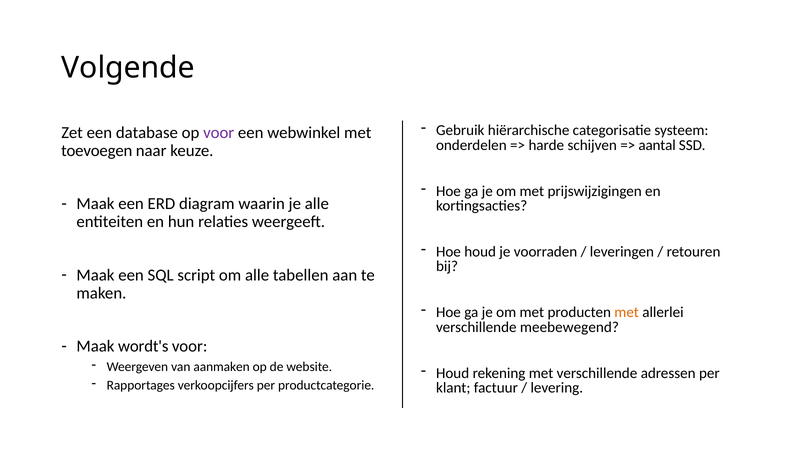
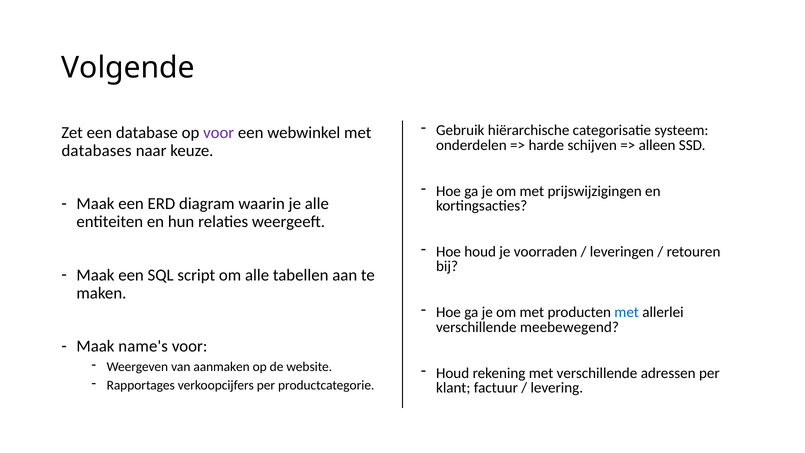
aantal: aantal -> alleen
toevoegen: toevoegen -> databases
met at (627, 312) colour: orange -> blue
wordt's: wordt's -> name's
